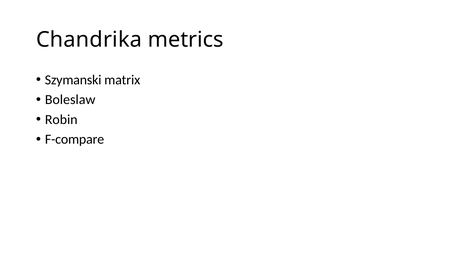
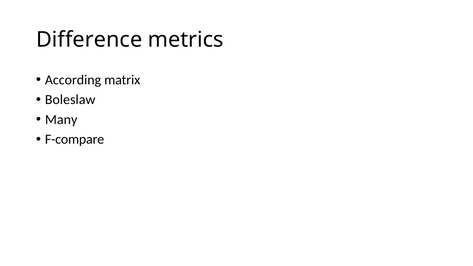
Chandrika: Chandrika -> Difference
Szymanski: Szymanski -> According
Robin: Robin -> Many
